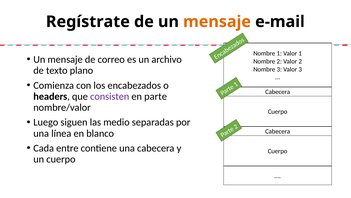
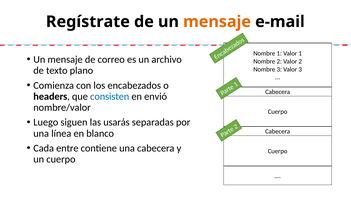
consisten colour: purple -> blue
parte: parte -> envió
medio: medio -> usarás
